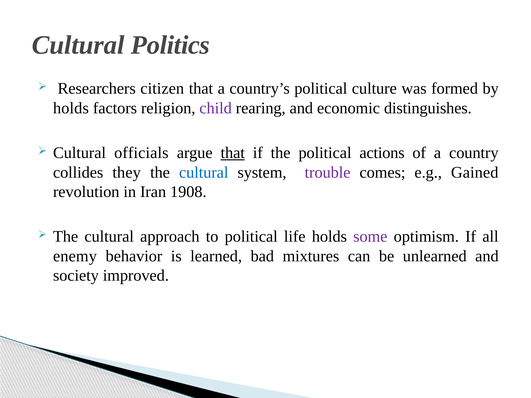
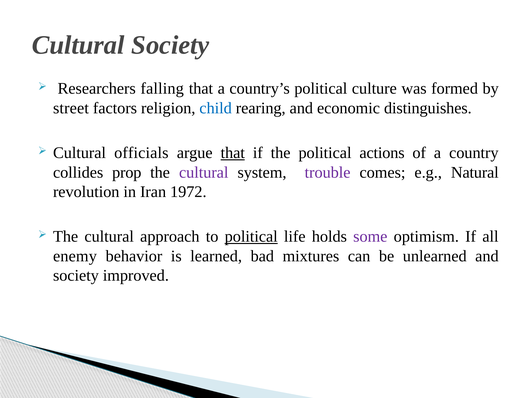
Cultural Politics: Politics -> Society
citizen: citizen -> falling
holds at (71, 108): holds -> street
child colour: purple -> blue
they: they -> prop
cultural at (204, 172) colour: blue -> purple
Gained: Gained -> Natural
1908: 1908 -> 1972
political at (251, 237) underline: none -> present
